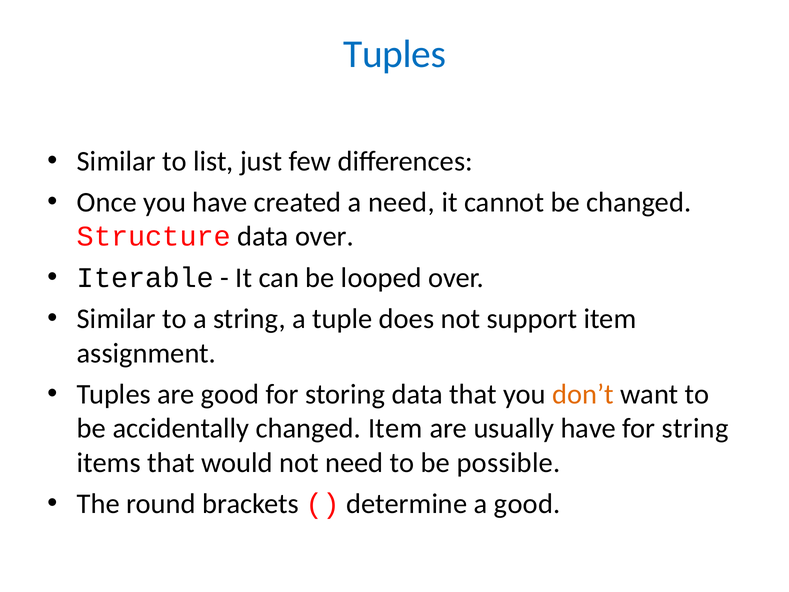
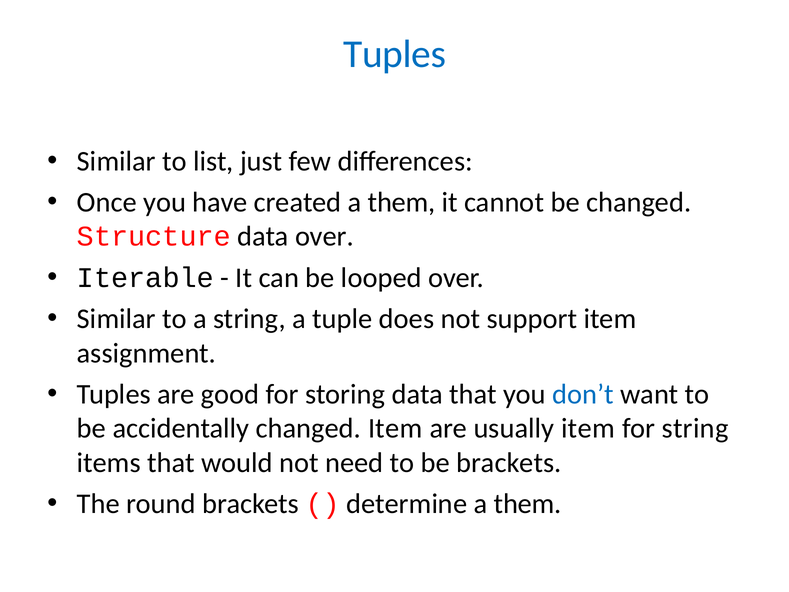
created a need: need -> them
don’t colour: orange -> blue
usually have: have -> item
be possible: possible -> brackets
determine a good: good -> them
